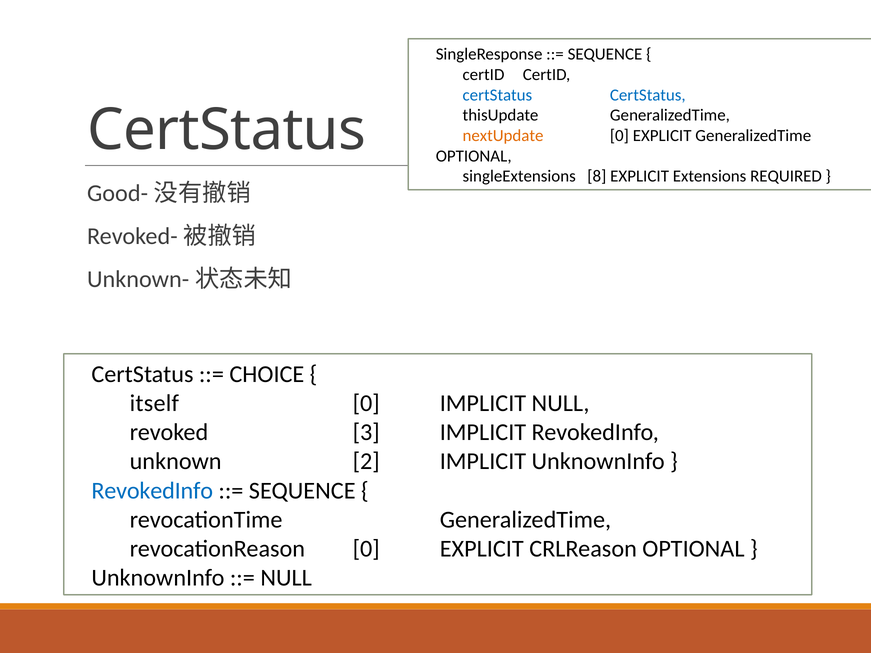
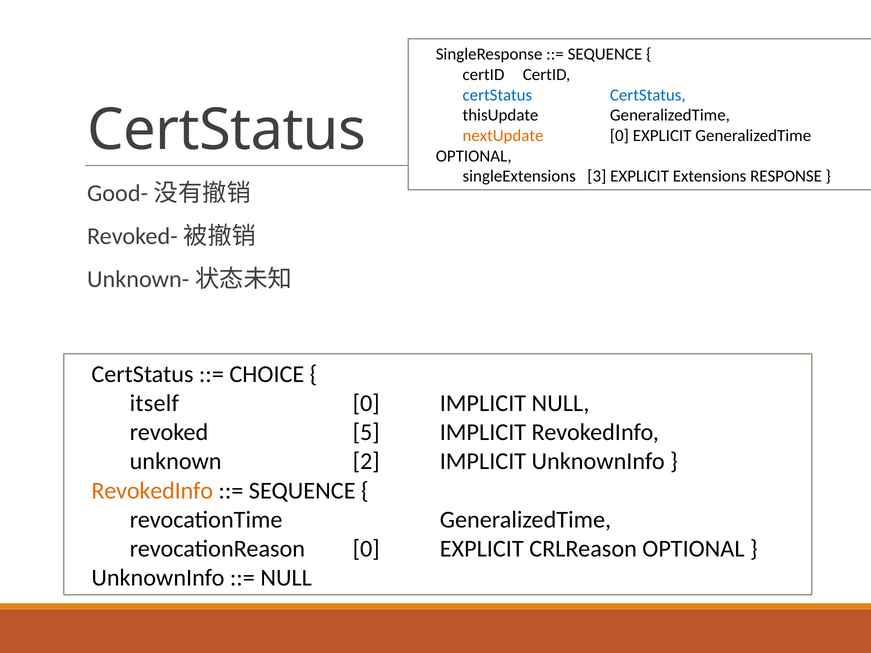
8: 8 -> 3
REQUIRED: REQUIRED -> RESPONSE
3: 3 -> 5
RevokedInfo at (152, 491) colour: blue -> orange
